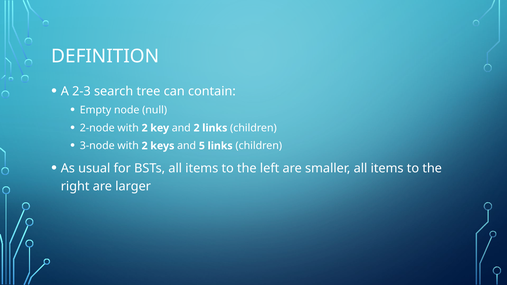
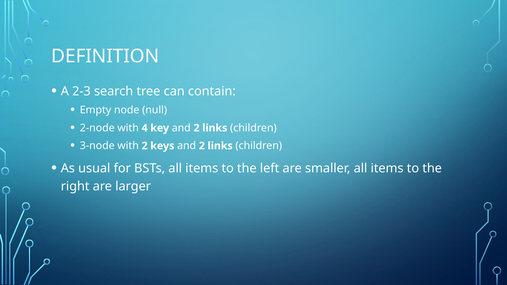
2-node with 2: 2 -> 4
keys and 5: 5 -> 2
